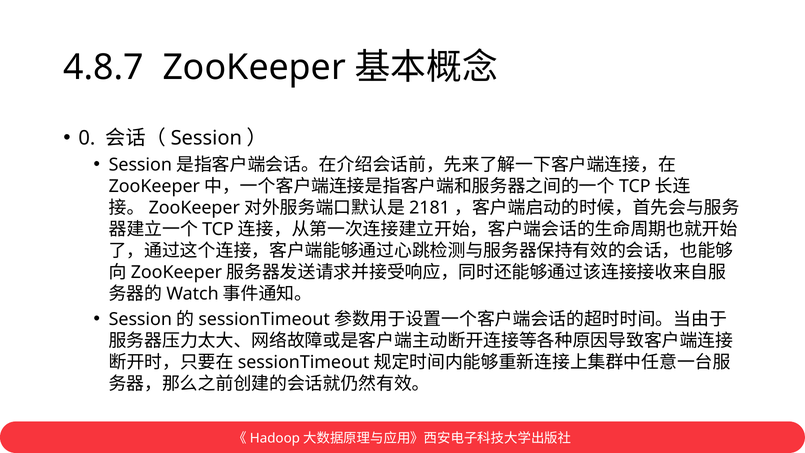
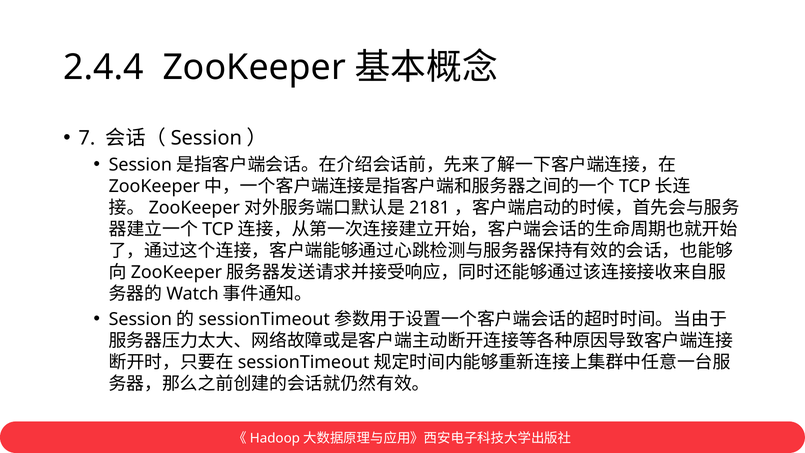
4.8.7: 4.8.7 -> 2.4.4
0: 0 -> 7
